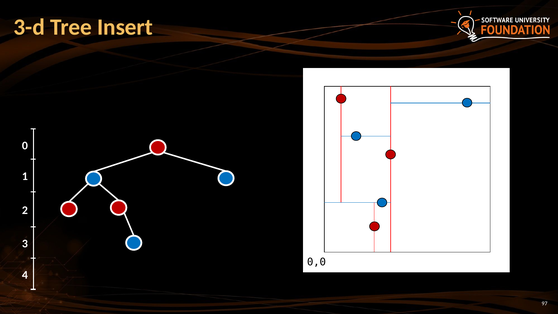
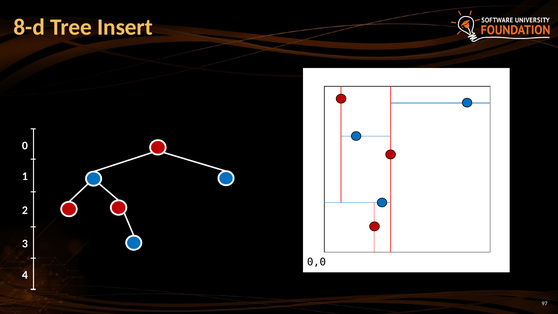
3-d: 3-d -> 8-d
